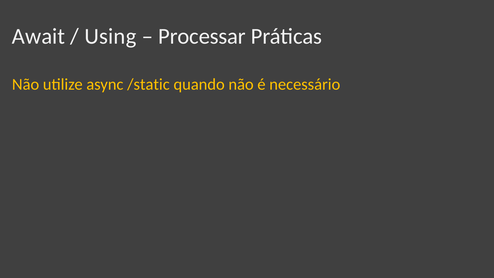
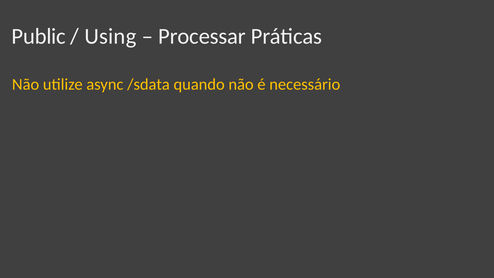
Await: Await -> Public
/static: /static -> /sdata
